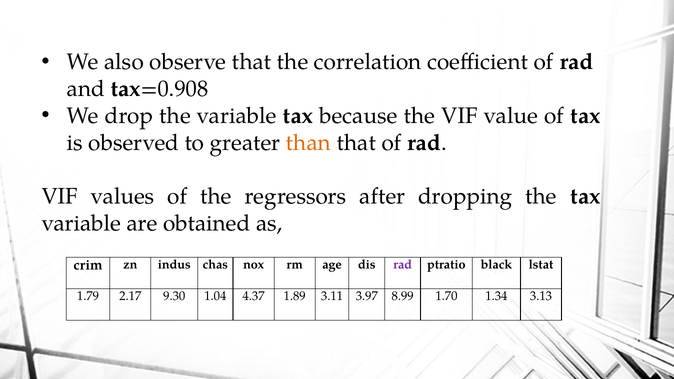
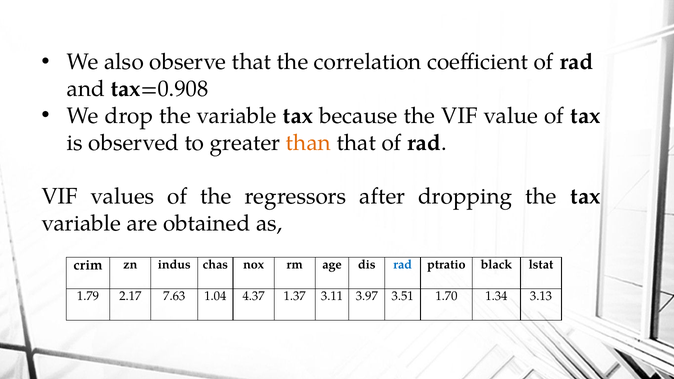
rad at (403, 265) colour: purple -> blue
9.30: 9.30 -> 7.63
1.89: 1.89 -> 1.37
8.99: 8.99 -> 3.51
